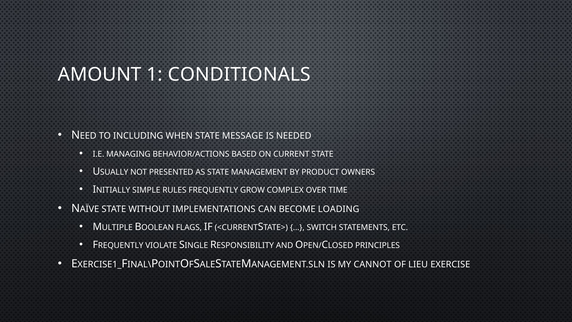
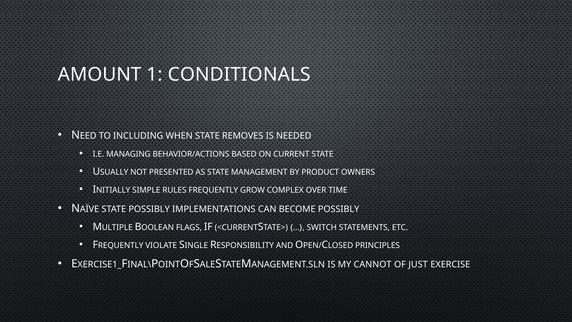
MESSAGE: MESSAGE -> REMOVES
STATE WITHOUT: WITHOUT -> POSSIBLY
BECOME LOADING: LOADING -> POSSIBLY
LIEU: LIEU -> JUST
